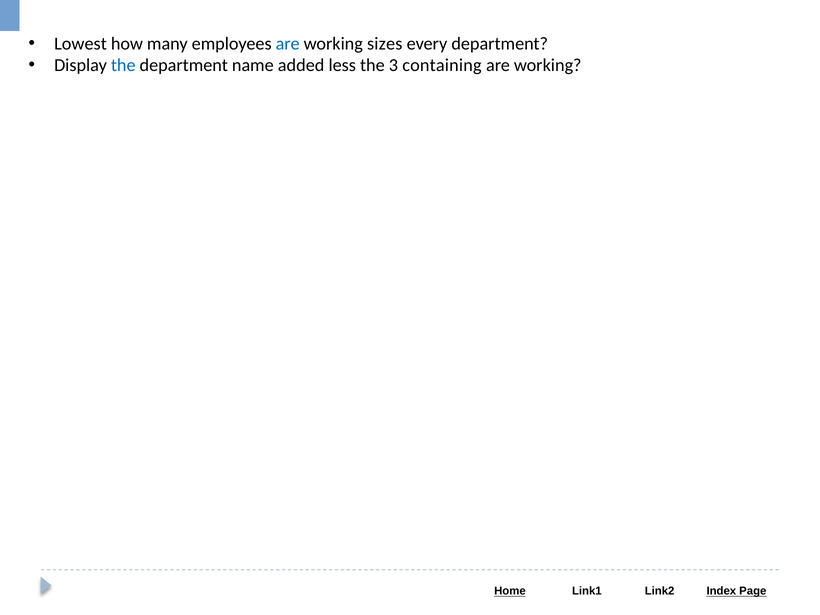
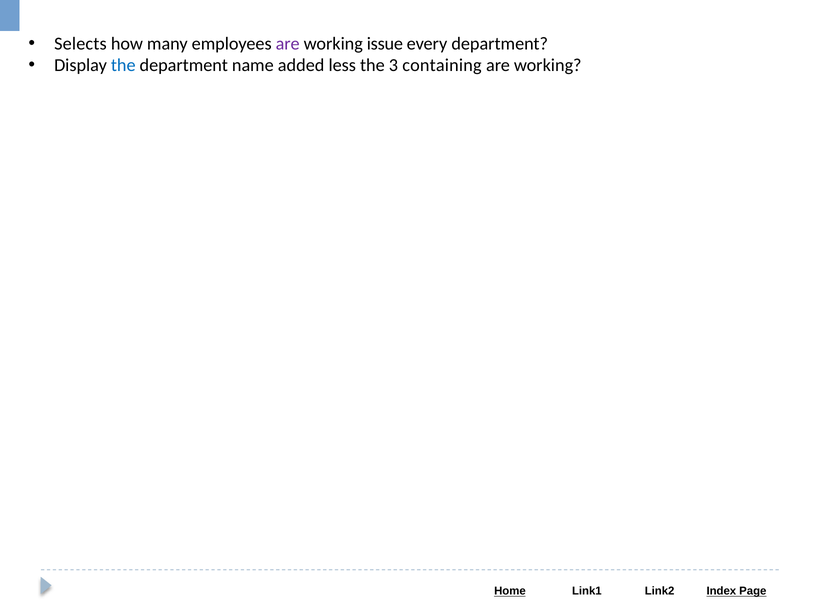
Lowest: Lowest -> Selects
are at (288, 44) colour: blue -> purple
sizes: sizes -> issue
